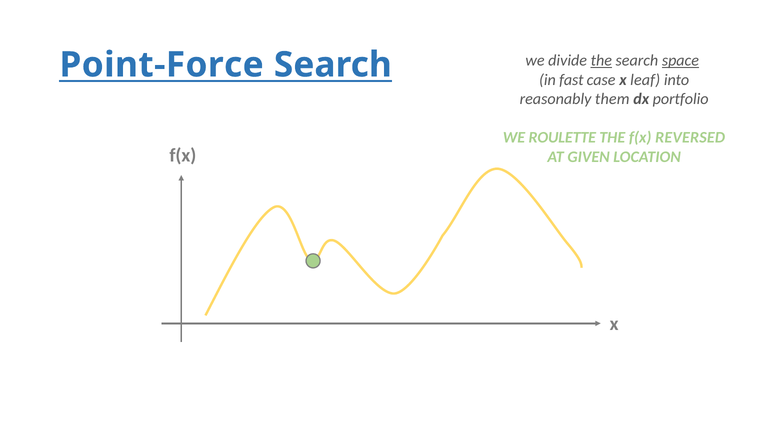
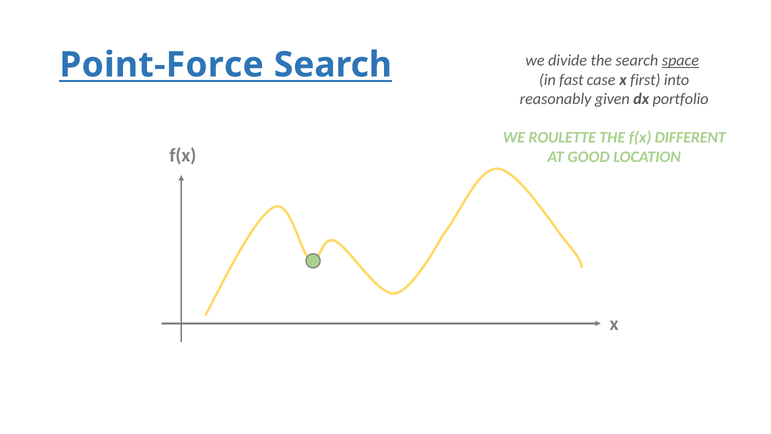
the at (601, 60) underline: present -> none
leaf: leaf -> first
them: them -> given
REVERSED: REVERSED -> DIFFERENT
GIVEN: GIVEN -> GOOD
